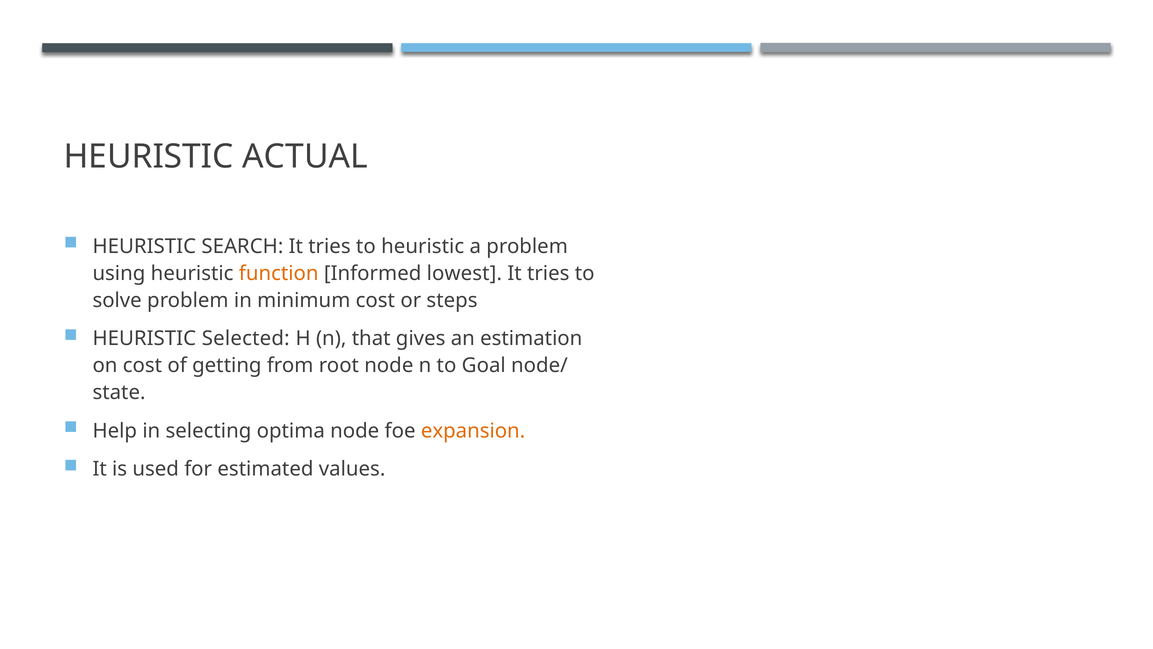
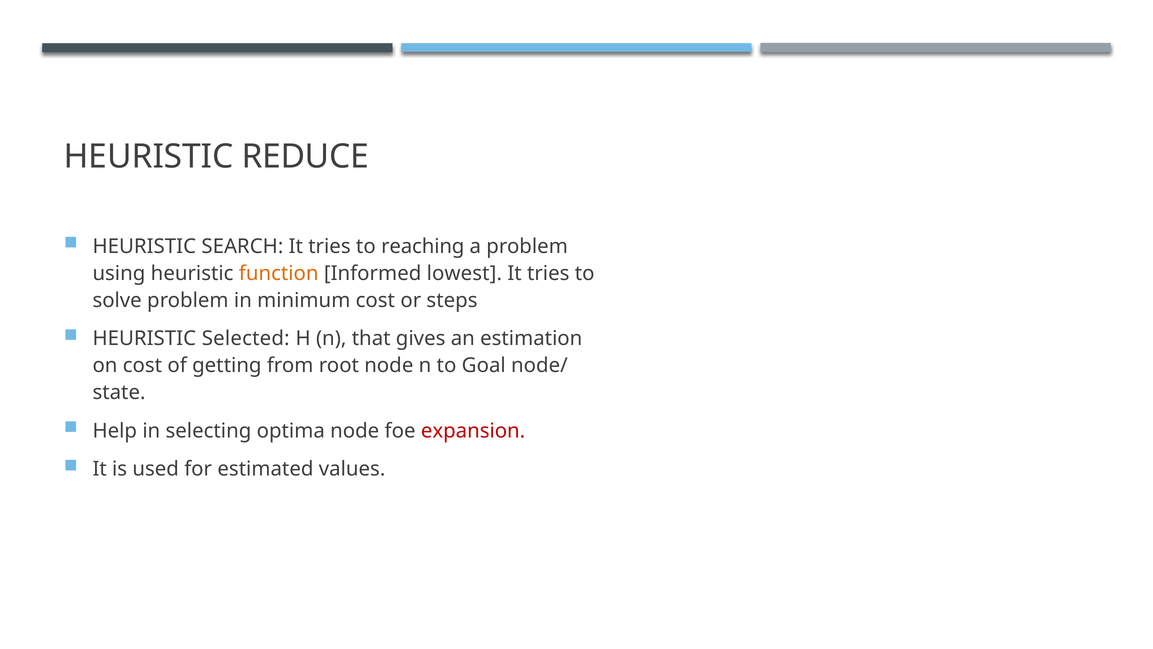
ACTUAL: ACTUAL -> REDUCE
to heuristic: heuristic -> reaching
expansion colour: orange -> red
